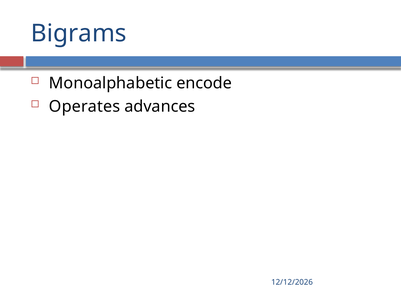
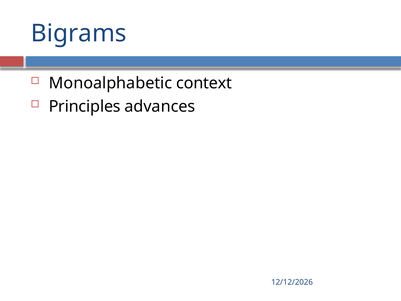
encode: encode -> context
Operates: Operates -> Principles
